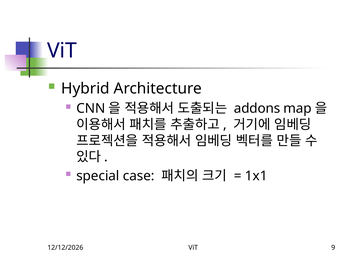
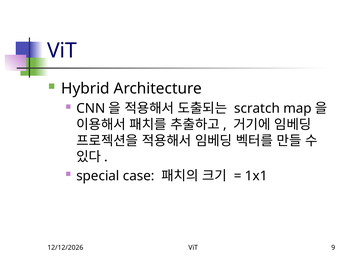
addons: addons -> scratch
